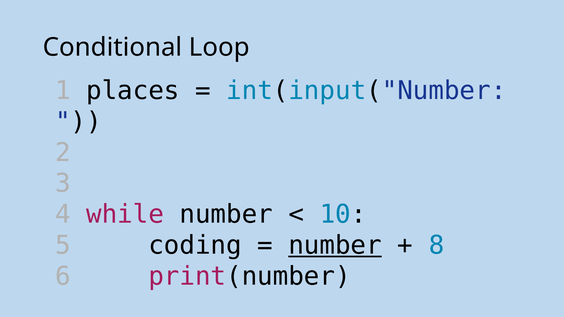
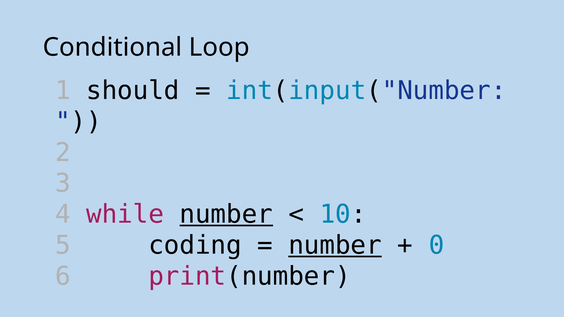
places: places -> should
number at (226, 215) underline: none -> present
8: 8 -> 0
